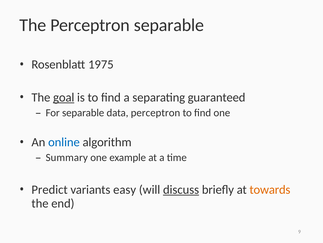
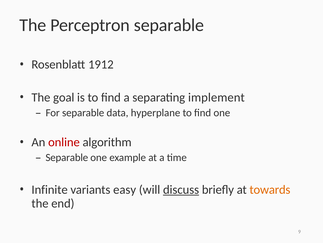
1975: 1975 -> 1912
goal underline: present -> none
guaranteed: guaranteed -> implement
data perceptron: perceptron -> hyperplane
online colour: blue -> red
Summary at (67, 157): Summary -> Separable
Predict: Predict -> Infinite
